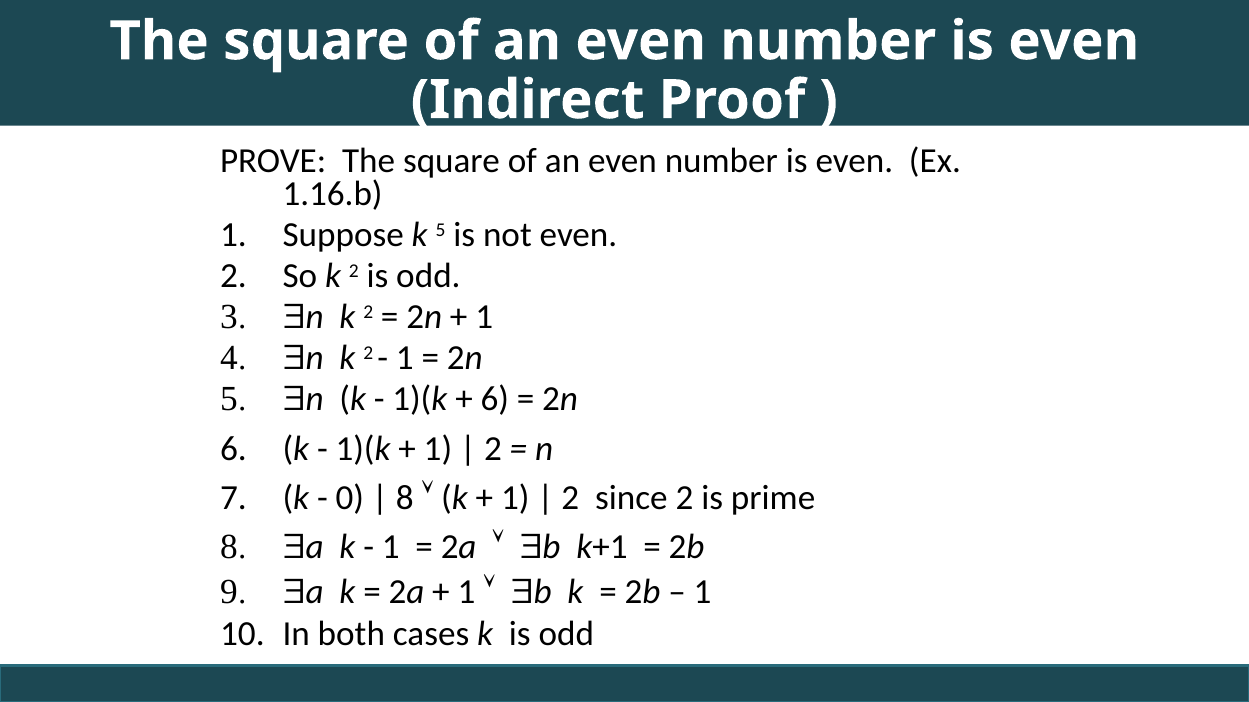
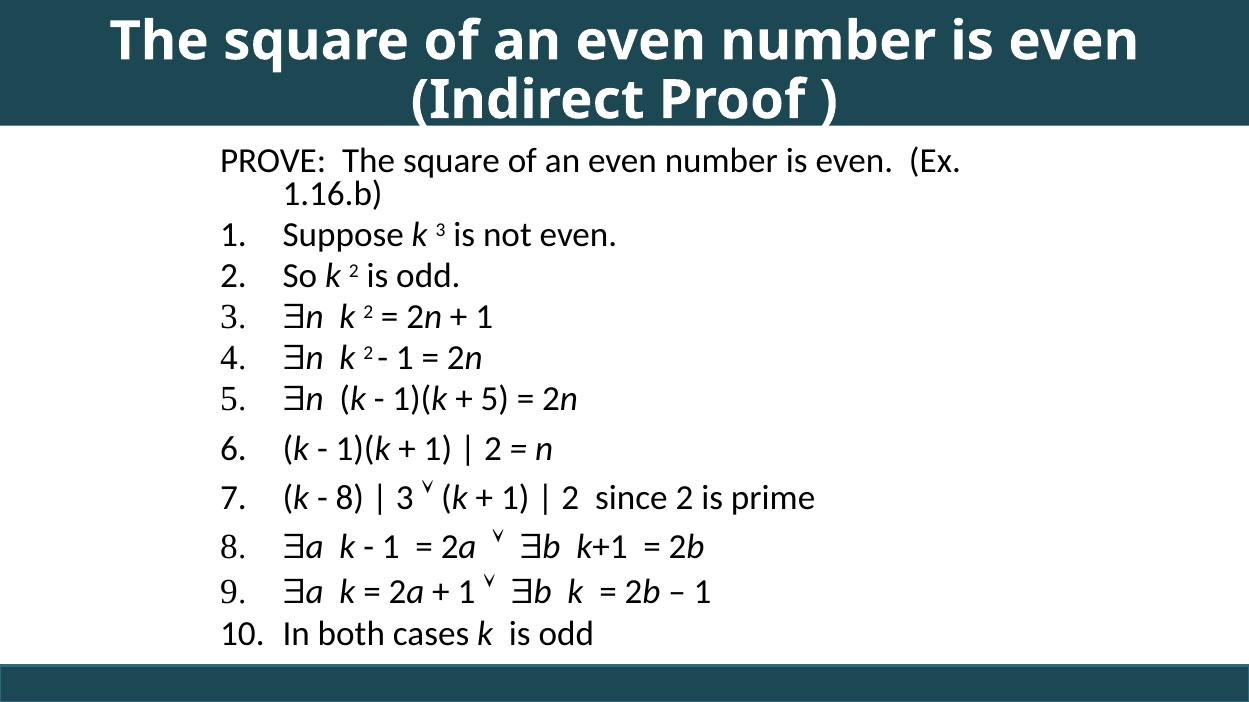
k 5: 5 -> 3
6 at (495, 400): 6 -> 5
0 at (350, 498): 0 -> 8
8 at (405, 498): 8 -> 3
